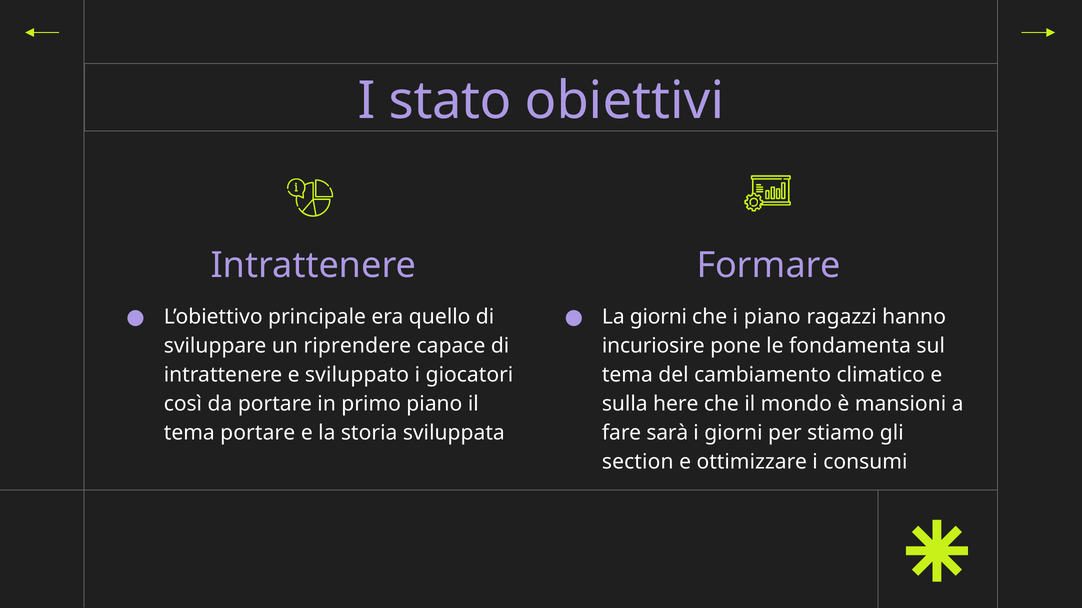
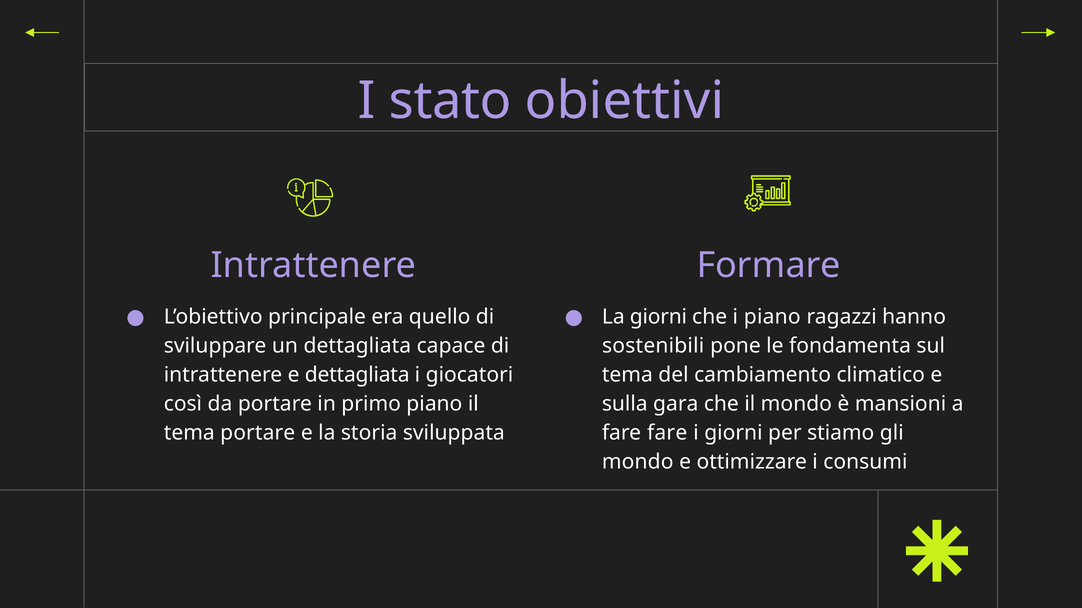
un riprendere: riprendere -> dettagliata
incuriosire: incuriosire -> sostenibili
e sviluppato: sviluppato -> dettagliata
here: here -> gara
fare sarà: sarà -> fare
section at (638, 462): section -> mondo
